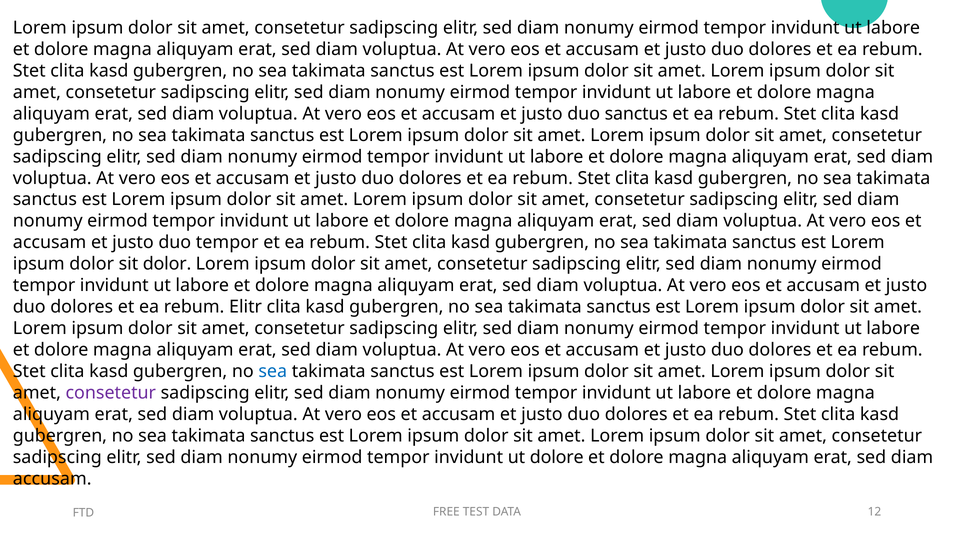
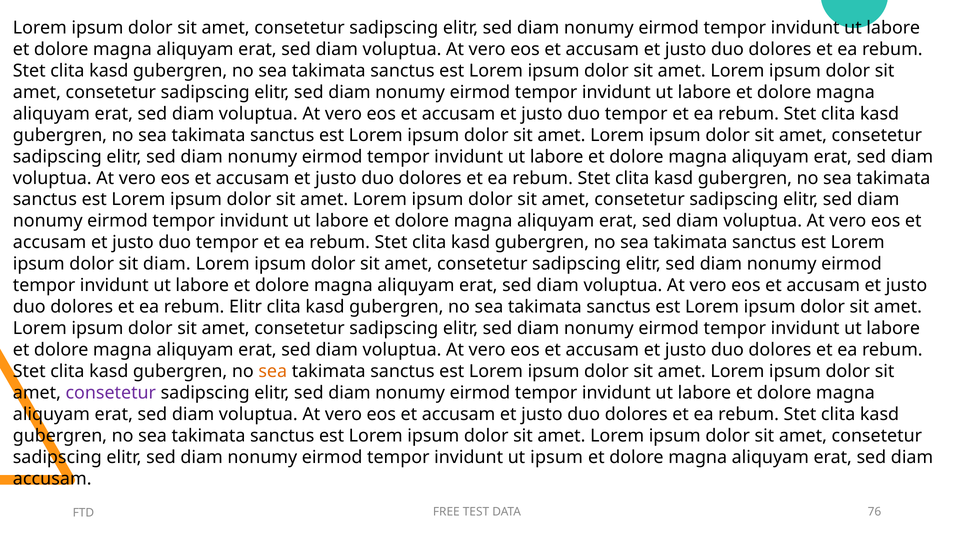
sanctus at (636, 114): sanctus -> tempor
sit dolor: dolor -> diam
sea at (273, 371) colour: blue -> orange
ut dolore: dolore -> ipsum
12: 12 -> 76
